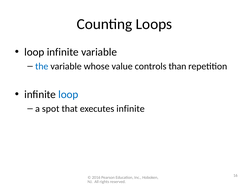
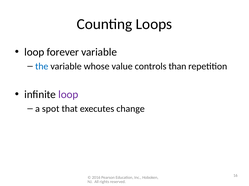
loop infinite: infinite -> forever
loop at (68, 95) colour: blue -> purple
executes infinite: infinite -> change
